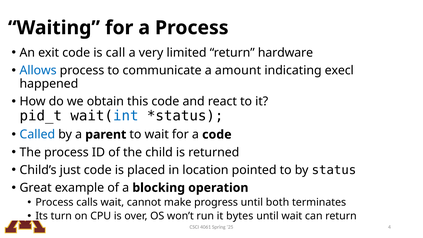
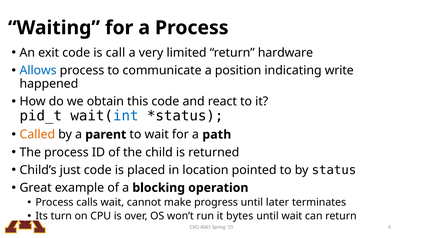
amount: amount -> position
execl: execl -> write
Called colour: blue -> orange
a code: code -> path
both: both -> later
